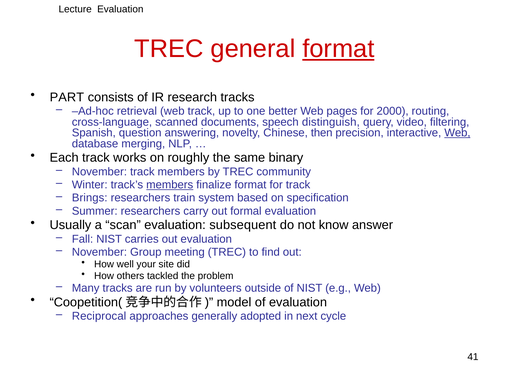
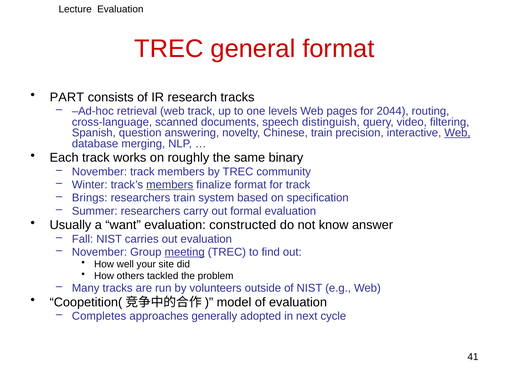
format at (338, 49) underline: present -> none
better: better -> levels
2000: 2000 -> 2044
Chinese then: then -> train
scan: scan -> want
subsequent: subsequent -> constructed
meeting underline: none -> present
Reciprocal: Reciprocal -> Completes
